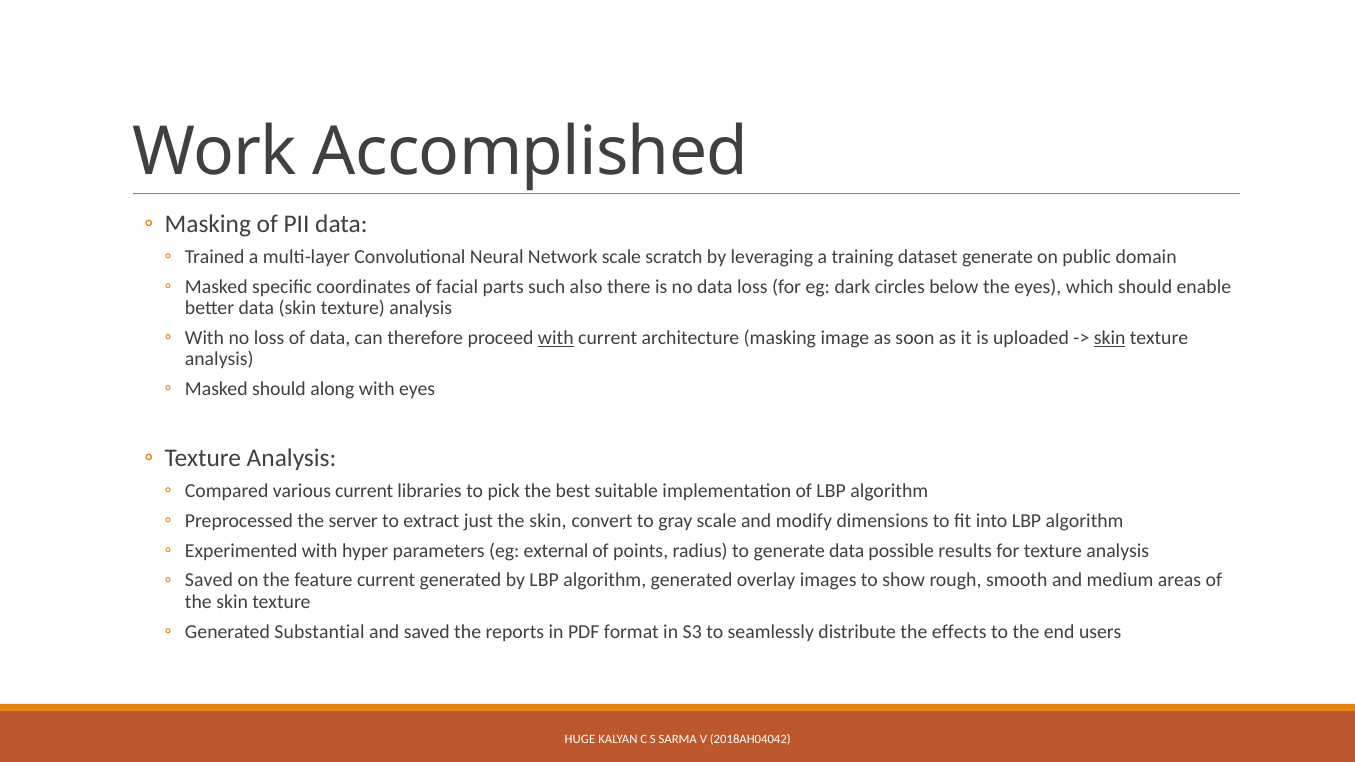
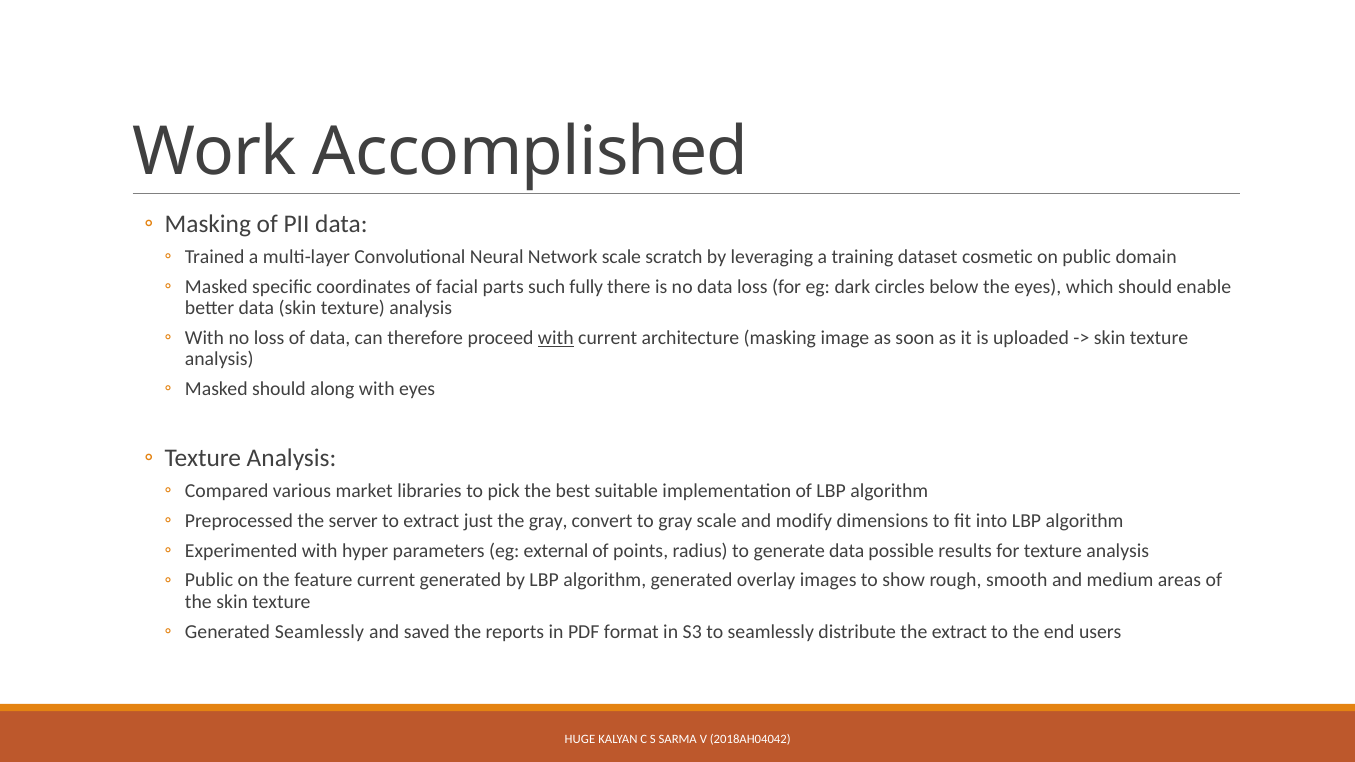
dataset generate: generate -> cosmetic
also: also -> fully
skin at (1110, 338) underline: present -> none
various current: current -> market
just the skin: skin -> gray
Saved at (209, 581): Saved -> Public
Generated Substantial: Substantial -> Seamlessly
the effects: effects -> extract
